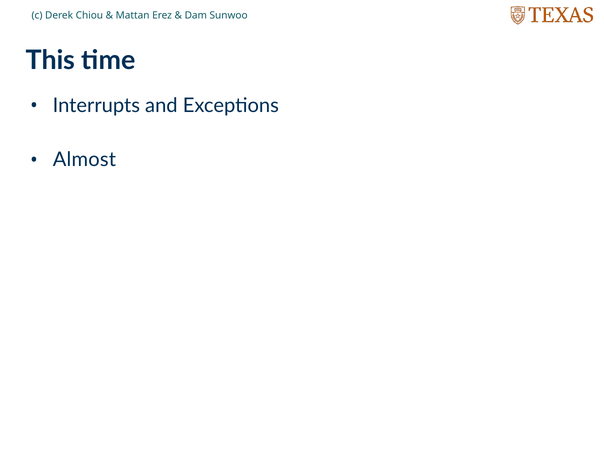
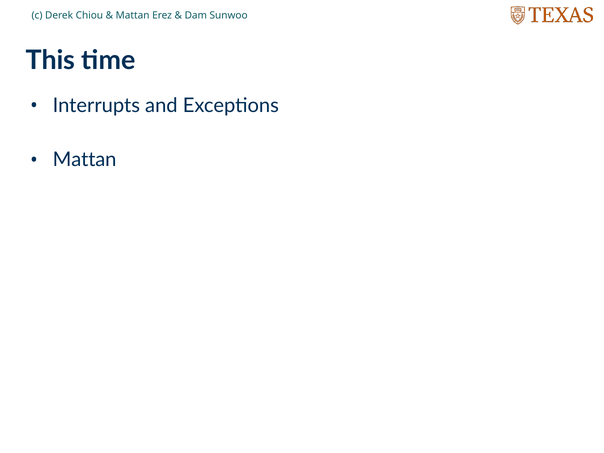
Almost at (84, 160): Almost -> Mattan
